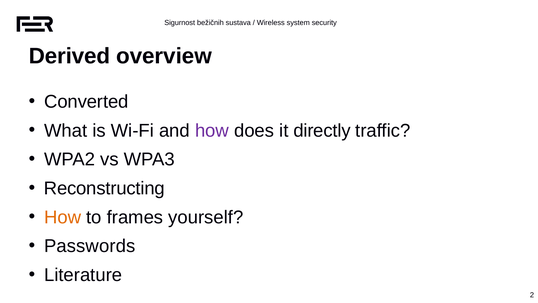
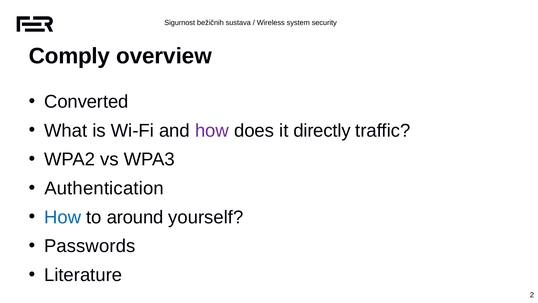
Derived: Derived -> Comply
Reconstructing: Reconstructing -> Authentication
How at (63, 217) colour: orange -> blue
frames: frames -> around
